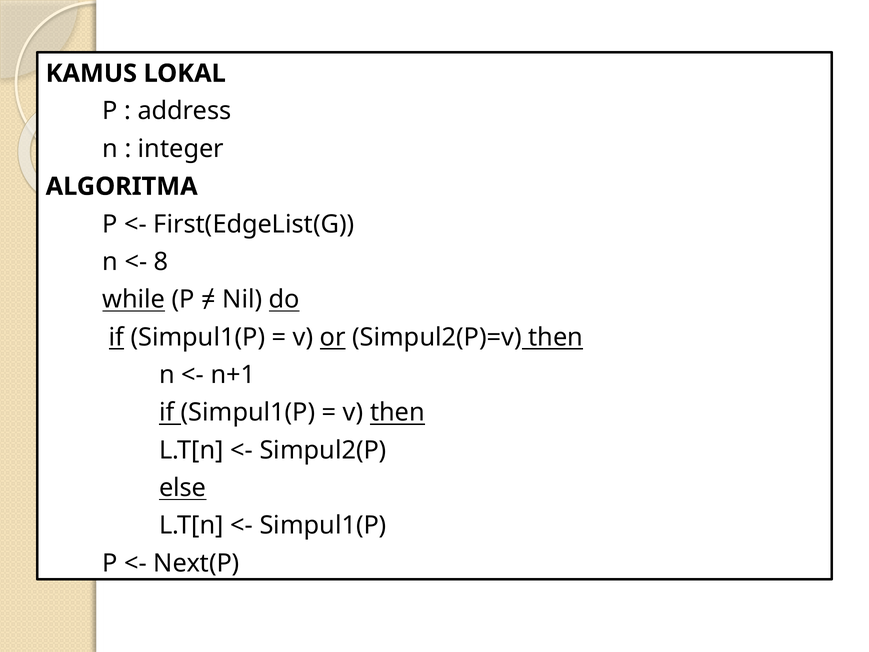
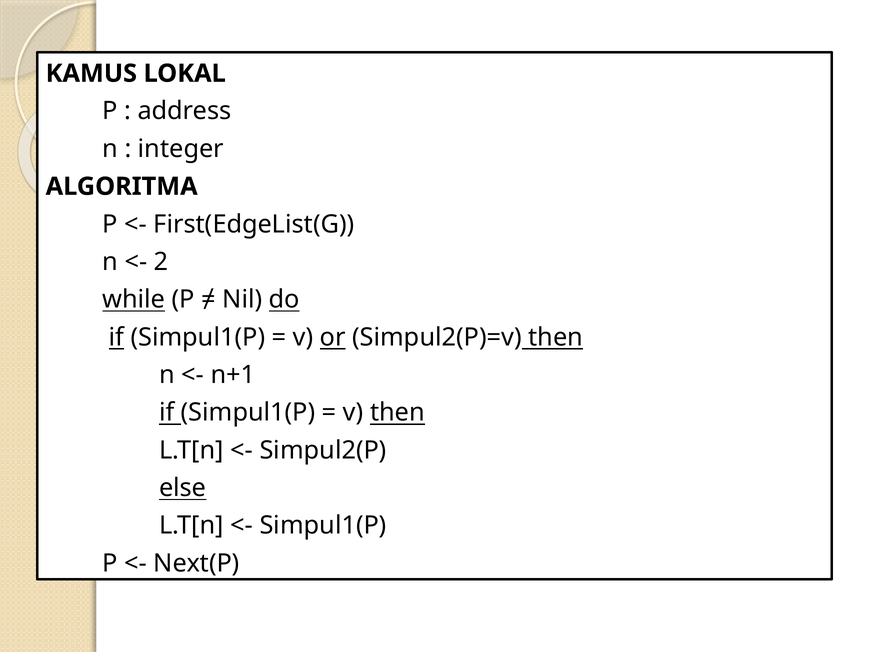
8: 8 -> 2
